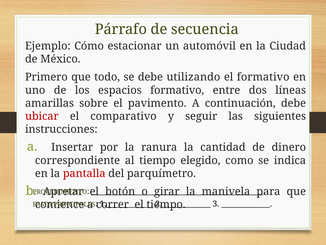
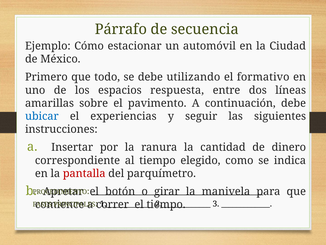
espacios formativo: formativo -> respuesta
ubicar colour: red -> blue
comparativo: comparativo -> experiencias
